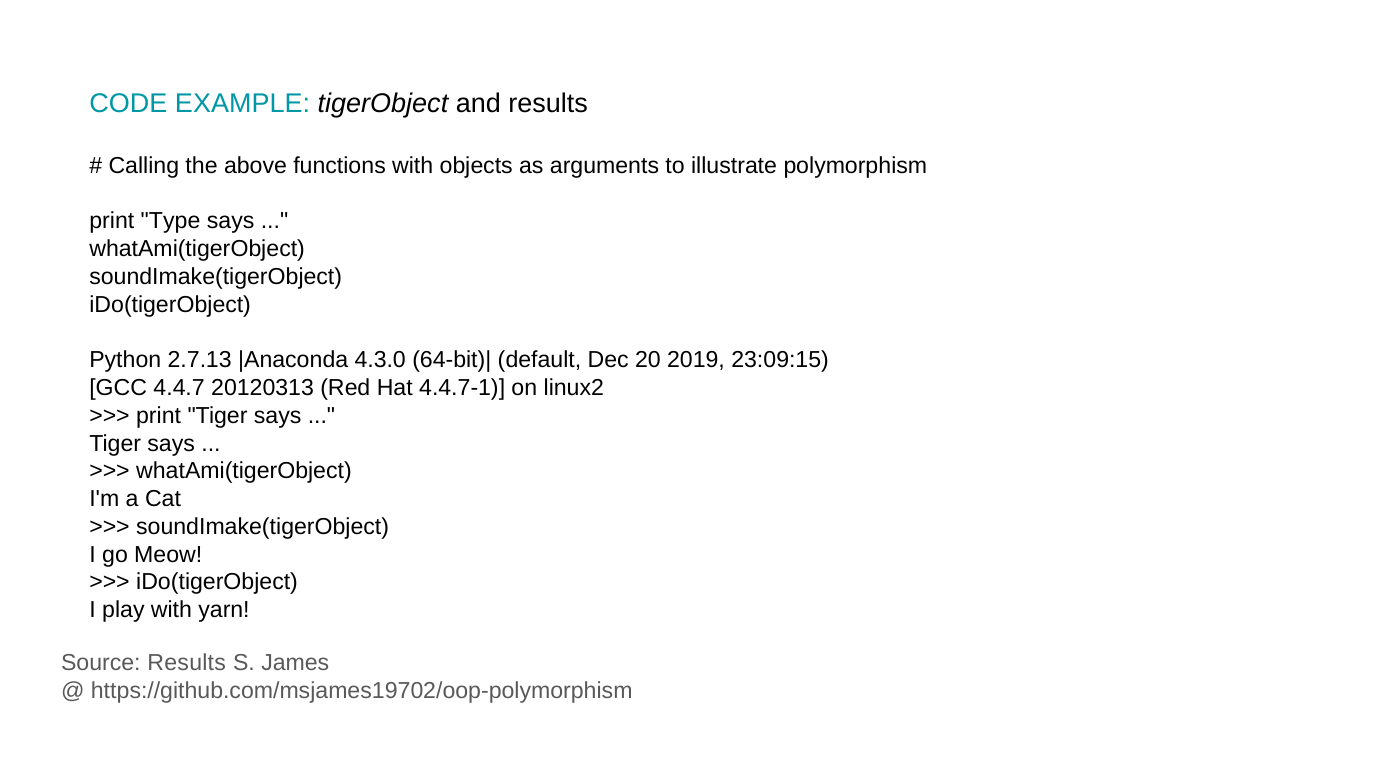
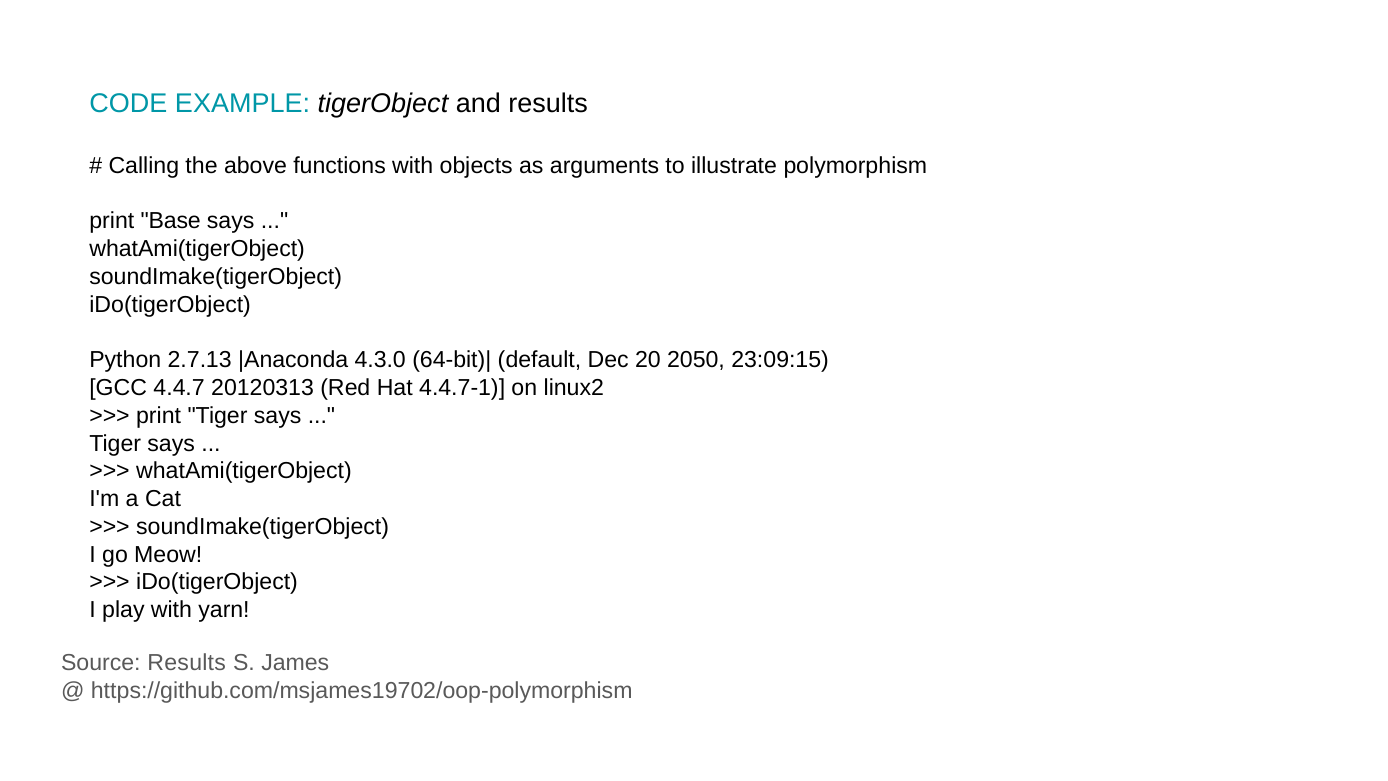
Type: Type -> Base
2019: 2019 -> 2050
